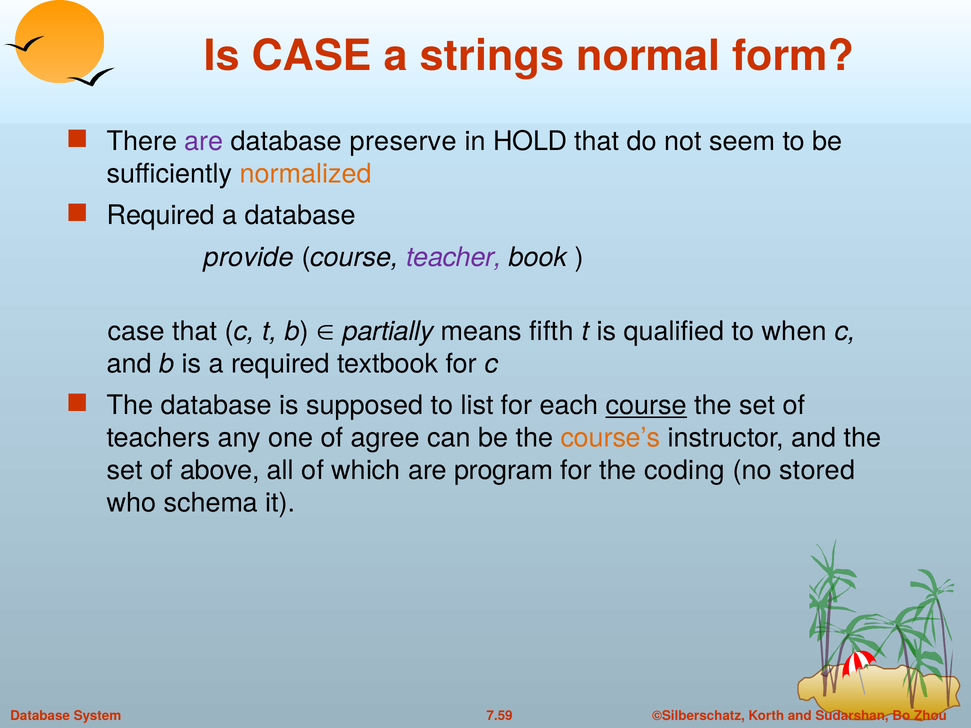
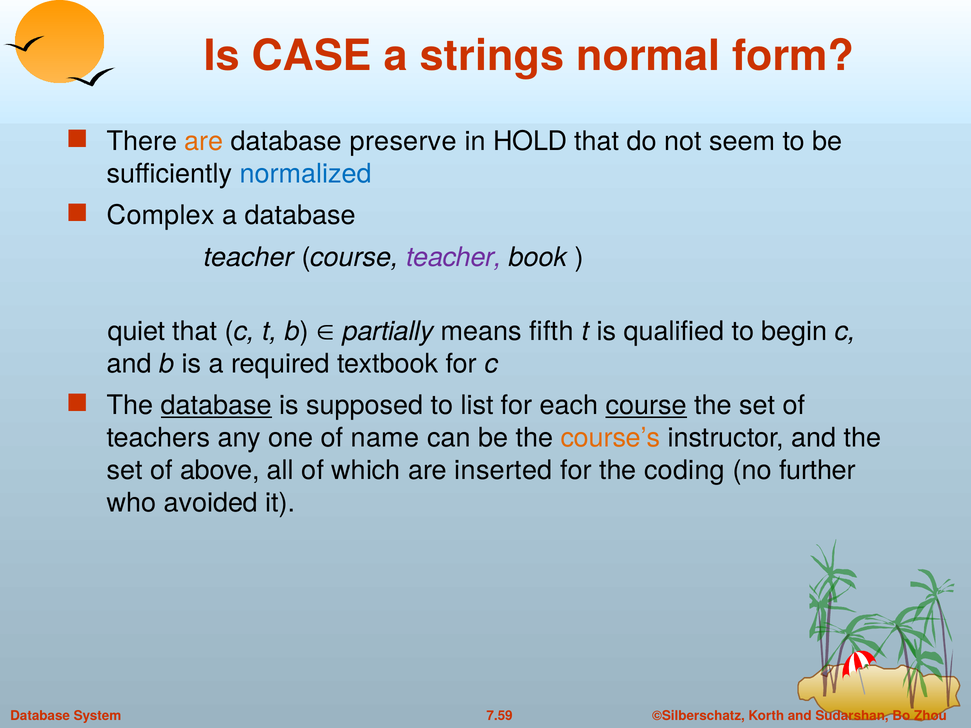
are at (204, 141) colour: purple -> orange
normalized colour: orange -> blue
Required at (161, 215): Required -> Complex
provide at (249, 257): provide -> teacher
case at (136, 332): case -> quiet
when: when -> begin
database at (216, 406) underline: none -> present
agree: agree -> name
program: program -> inserted
stored: stored -> further
schema: schema -> avoided
